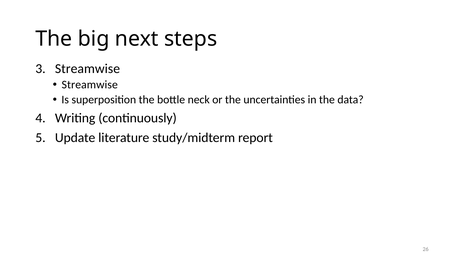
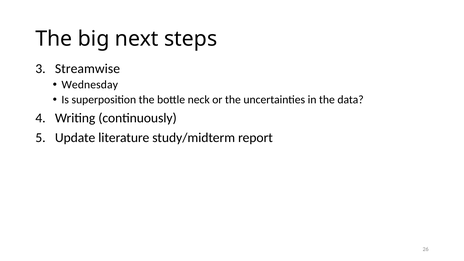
Streamwise at (90, 85): Streamwise -> Wednesday
